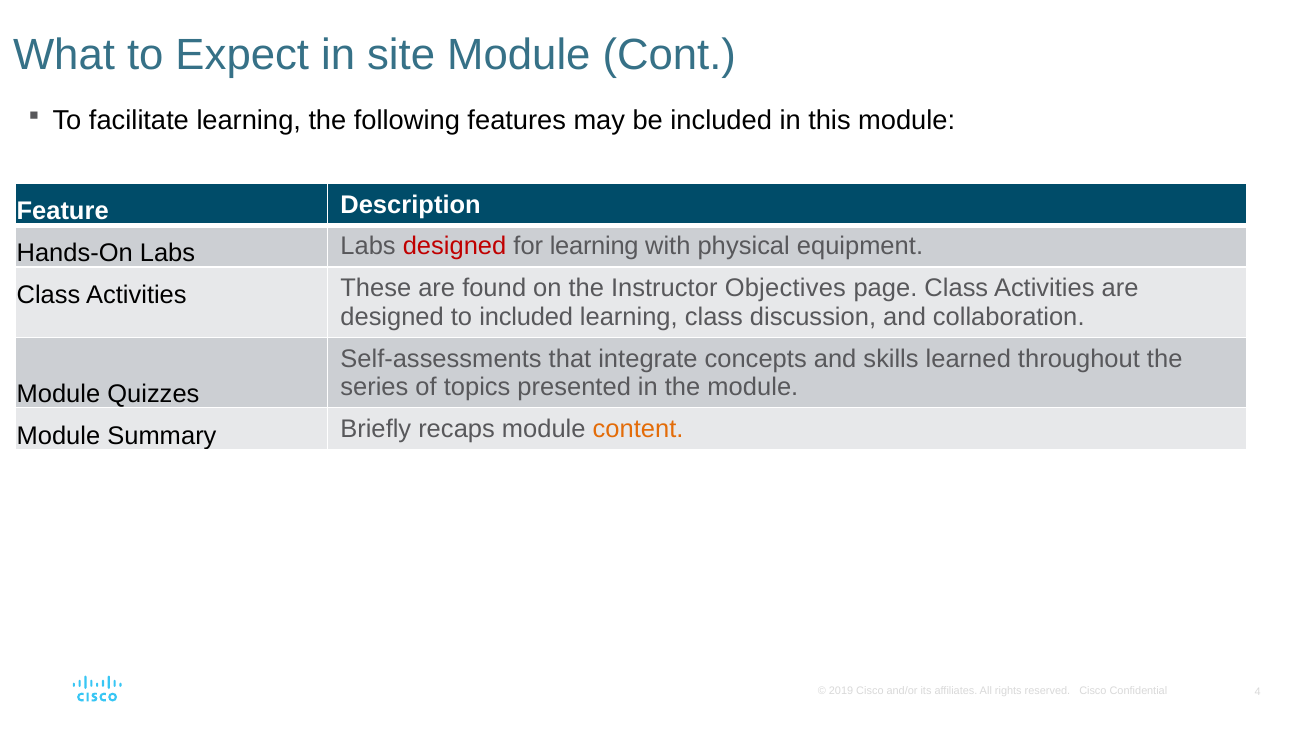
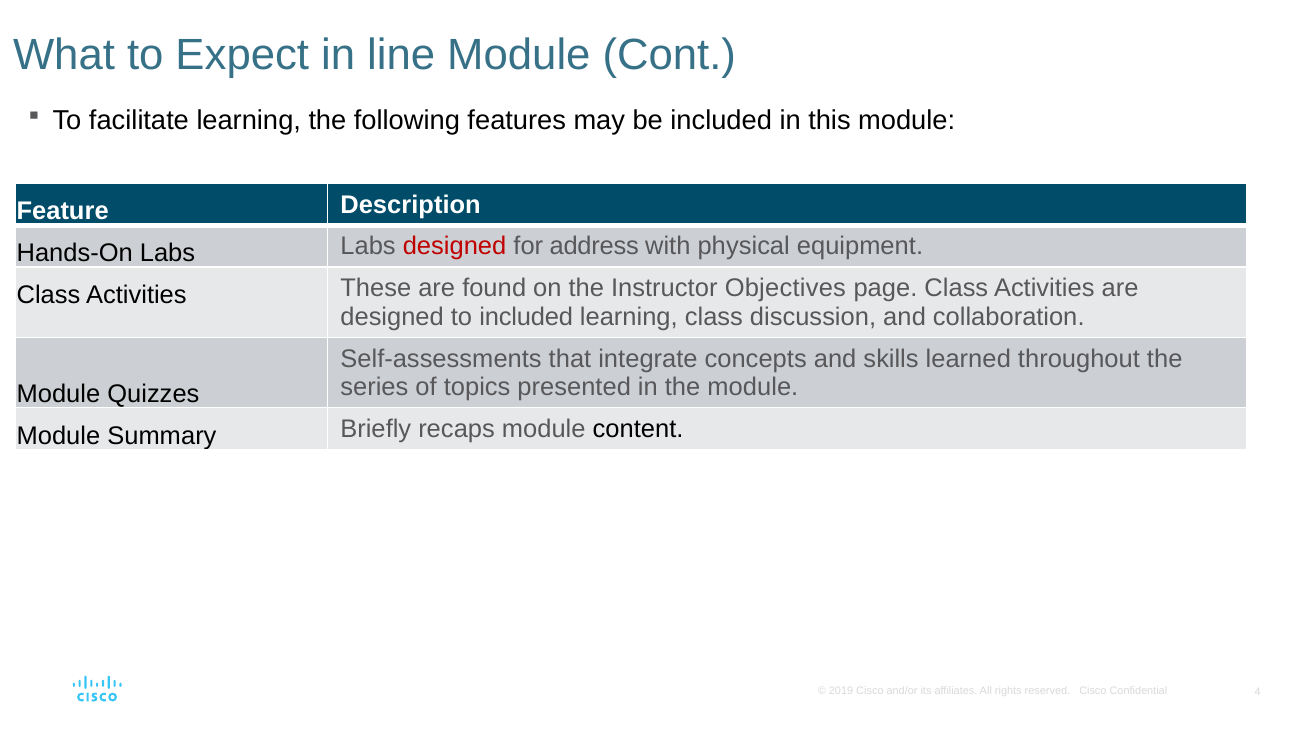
site: site -> line
for learning: learning -> address
content colour: orange -> black
